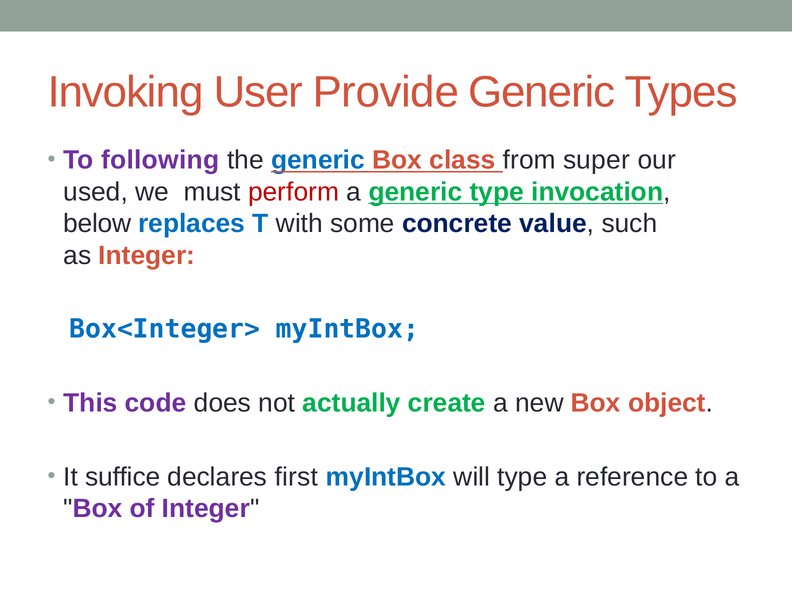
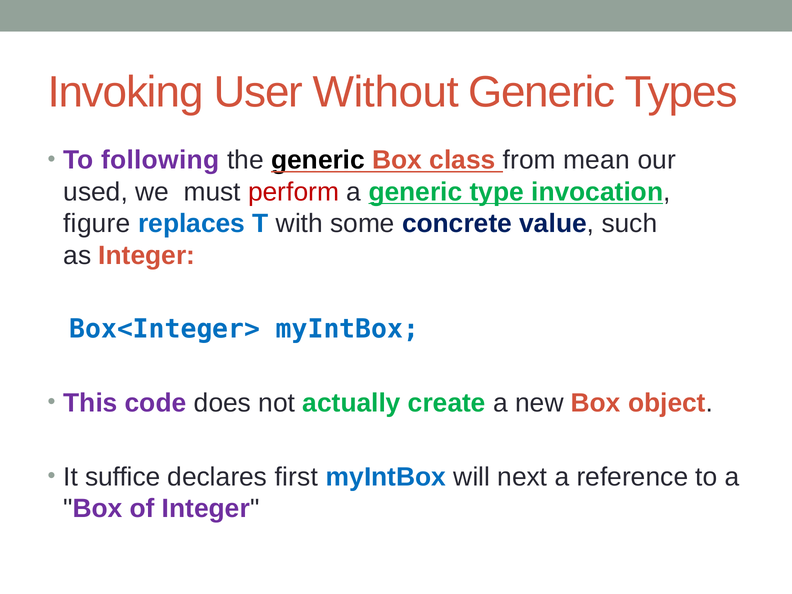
Provide: Provide -> Without
generic at (318, 160) colour: blue -> black
super: super -> mean
below: below -> figure
will type: type -> next
